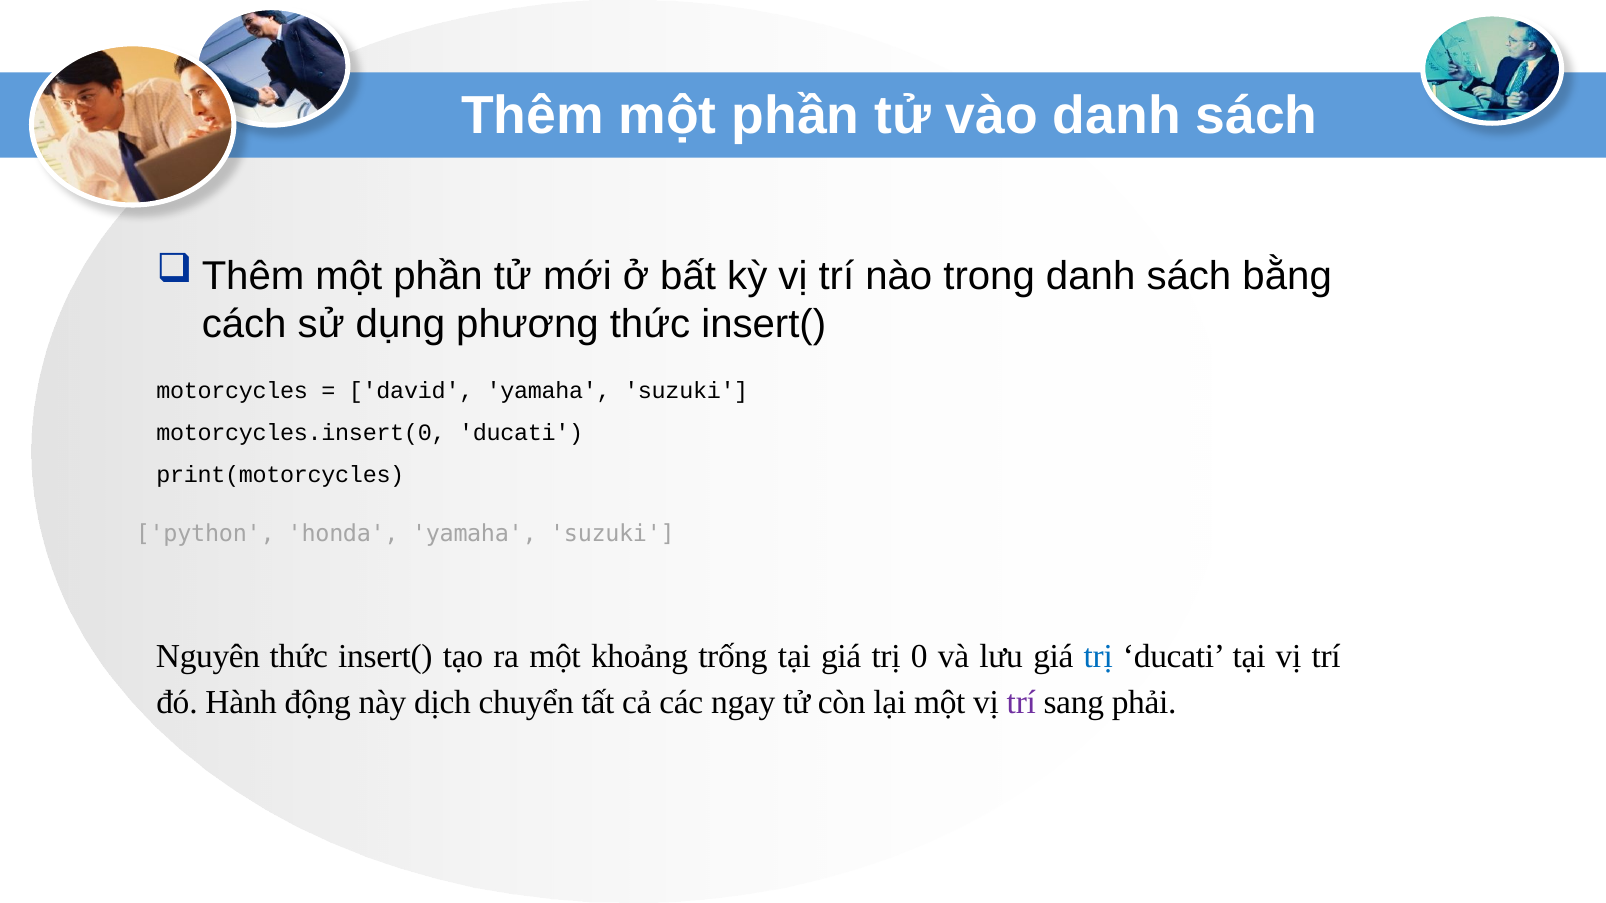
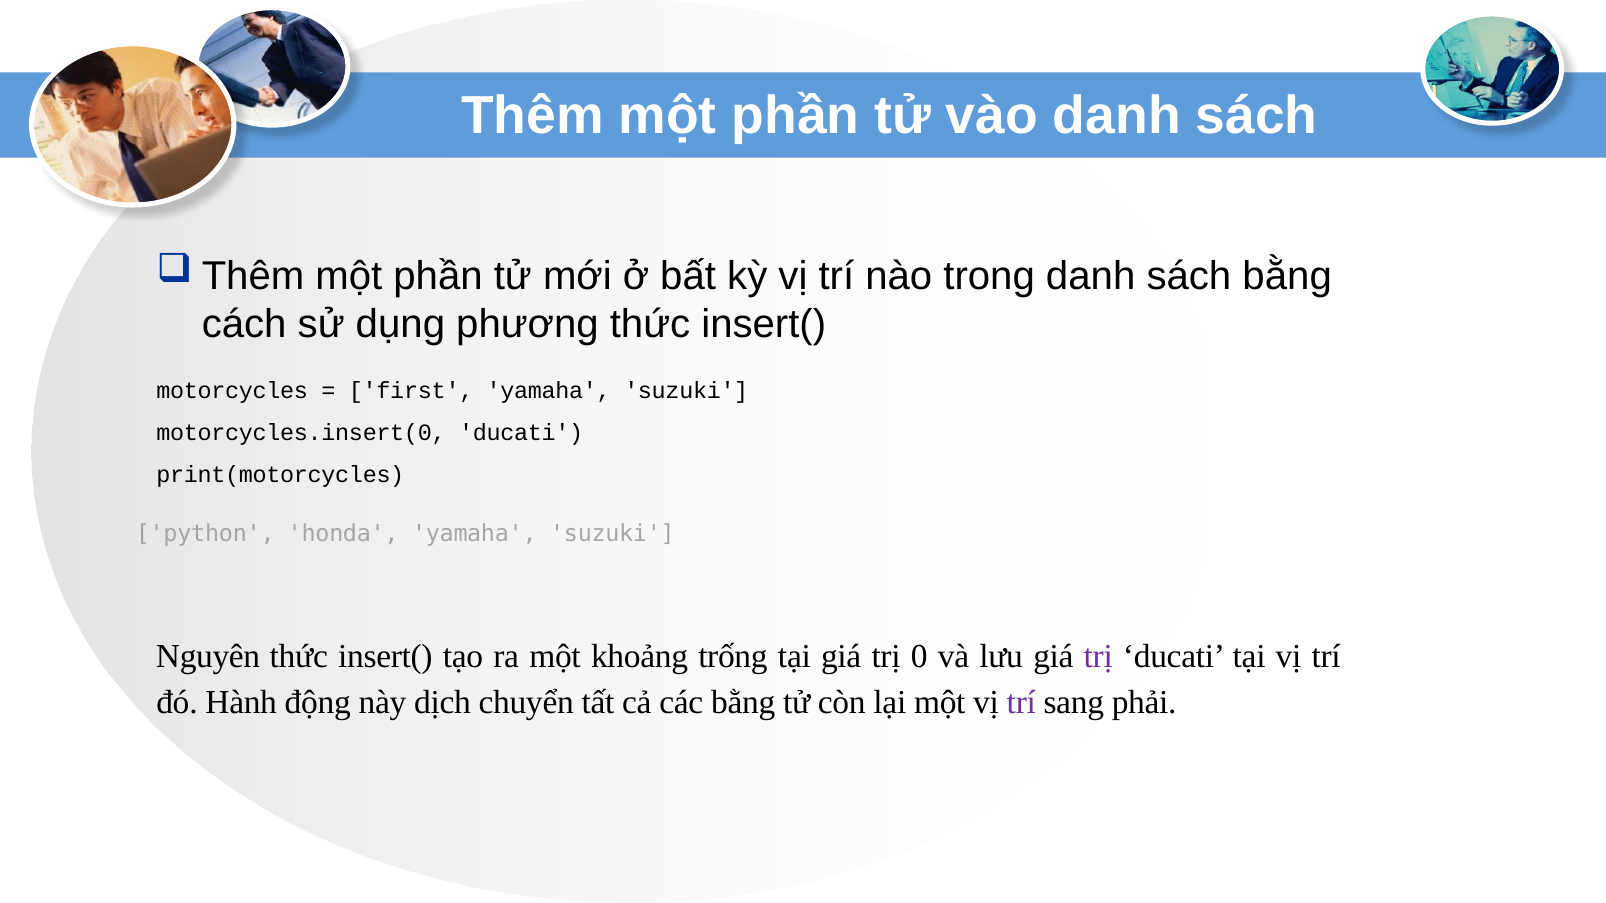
david: david -> first
trị at (1098, 657) colour: blue -> purple
các ngay: ngay -> bằng
